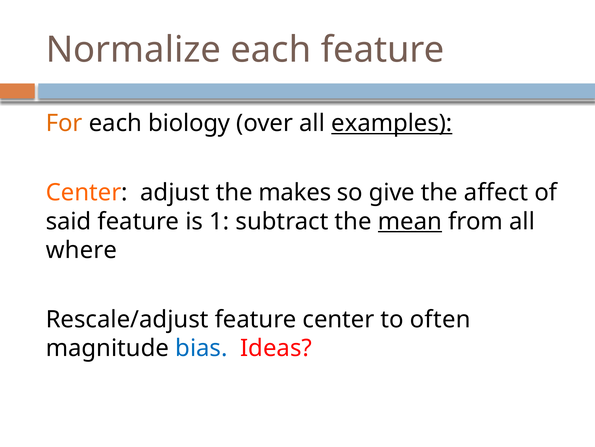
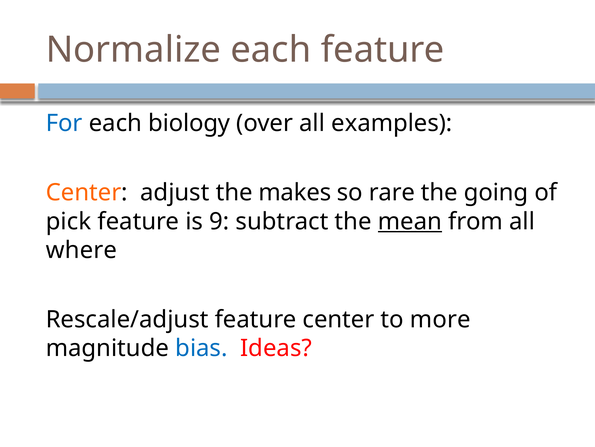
For colour: orange -> blue
examples underline: present -> none
give: give -> rare
affect: affect -> going
said: said -> pick
1: 1 -> 9
often: often -> more
